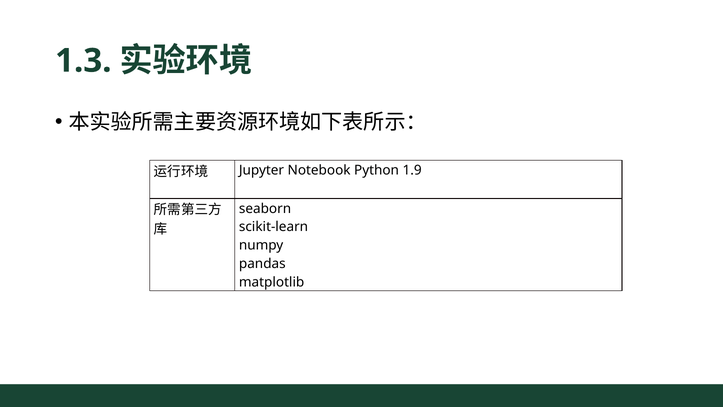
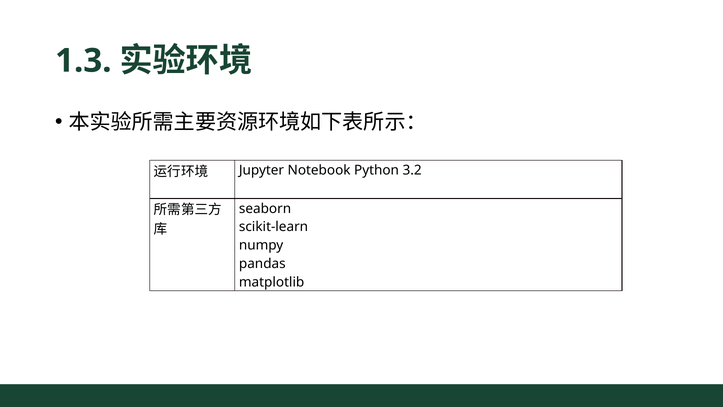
1.9: 1.9 -> 3.2
